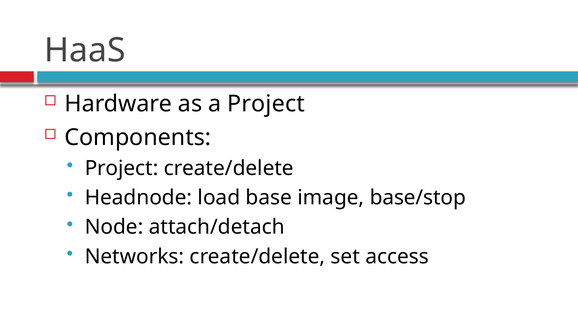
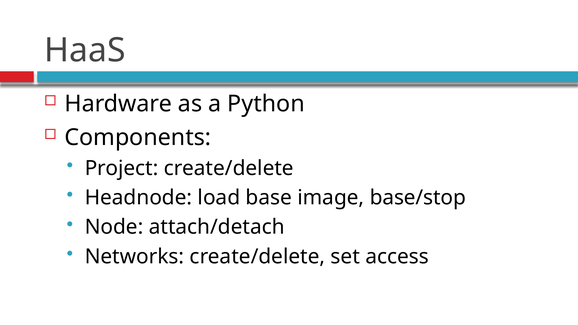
a Project: Project -> Python
